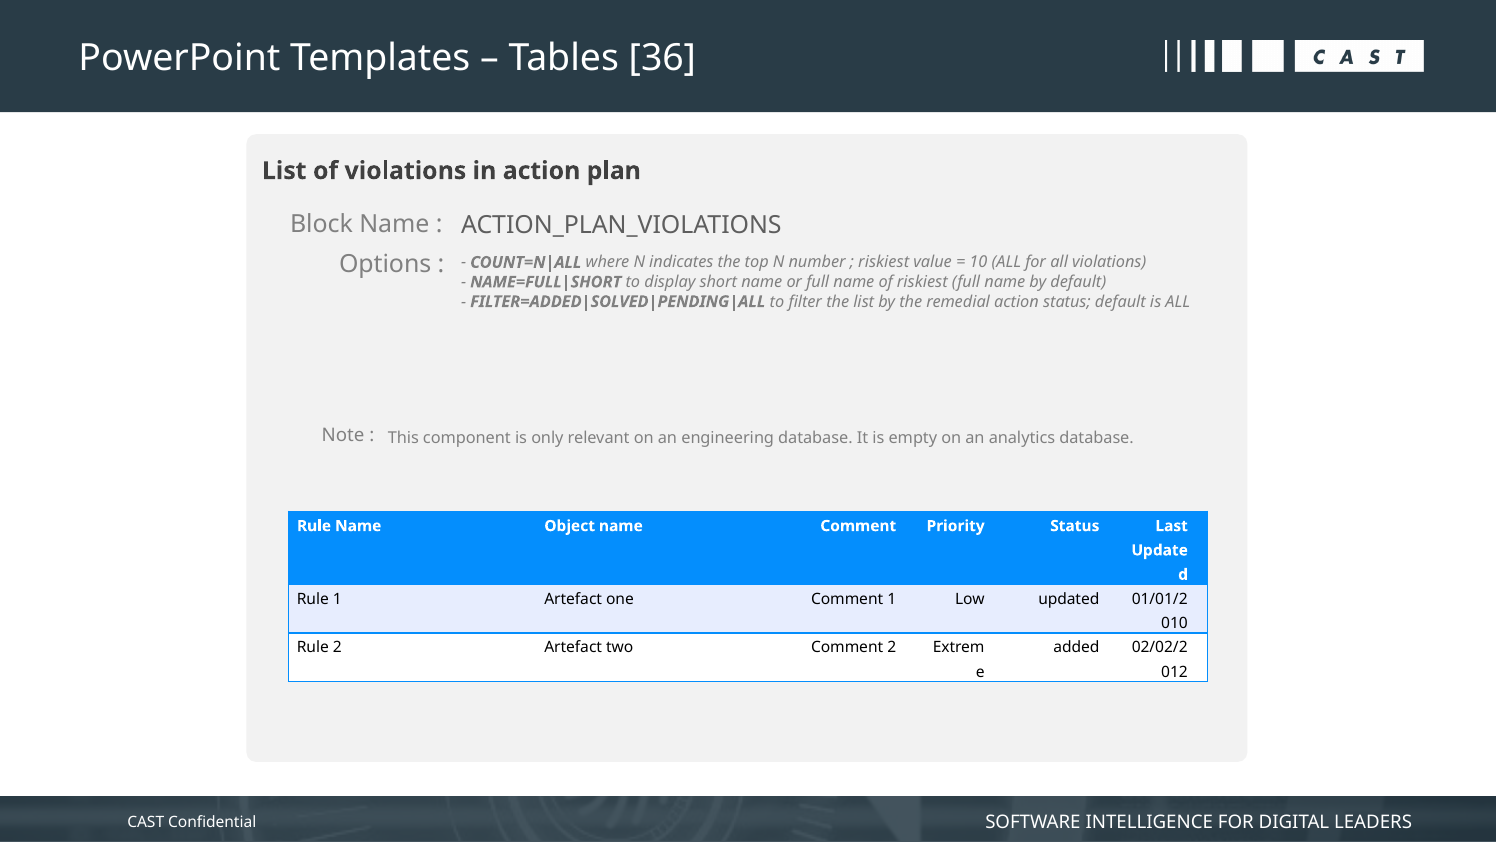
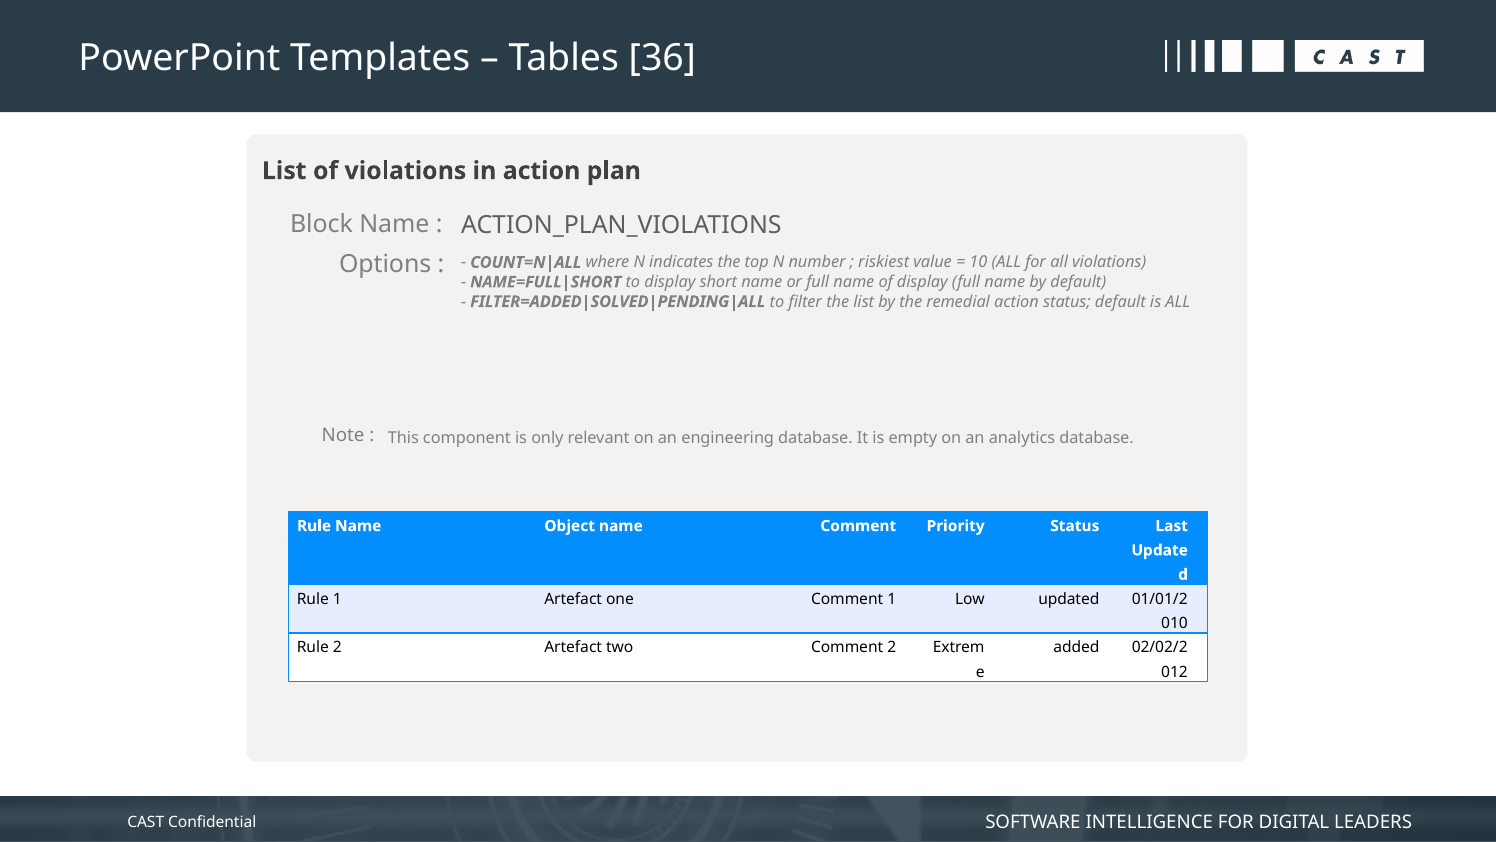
of riskiest: riskiest -> display
